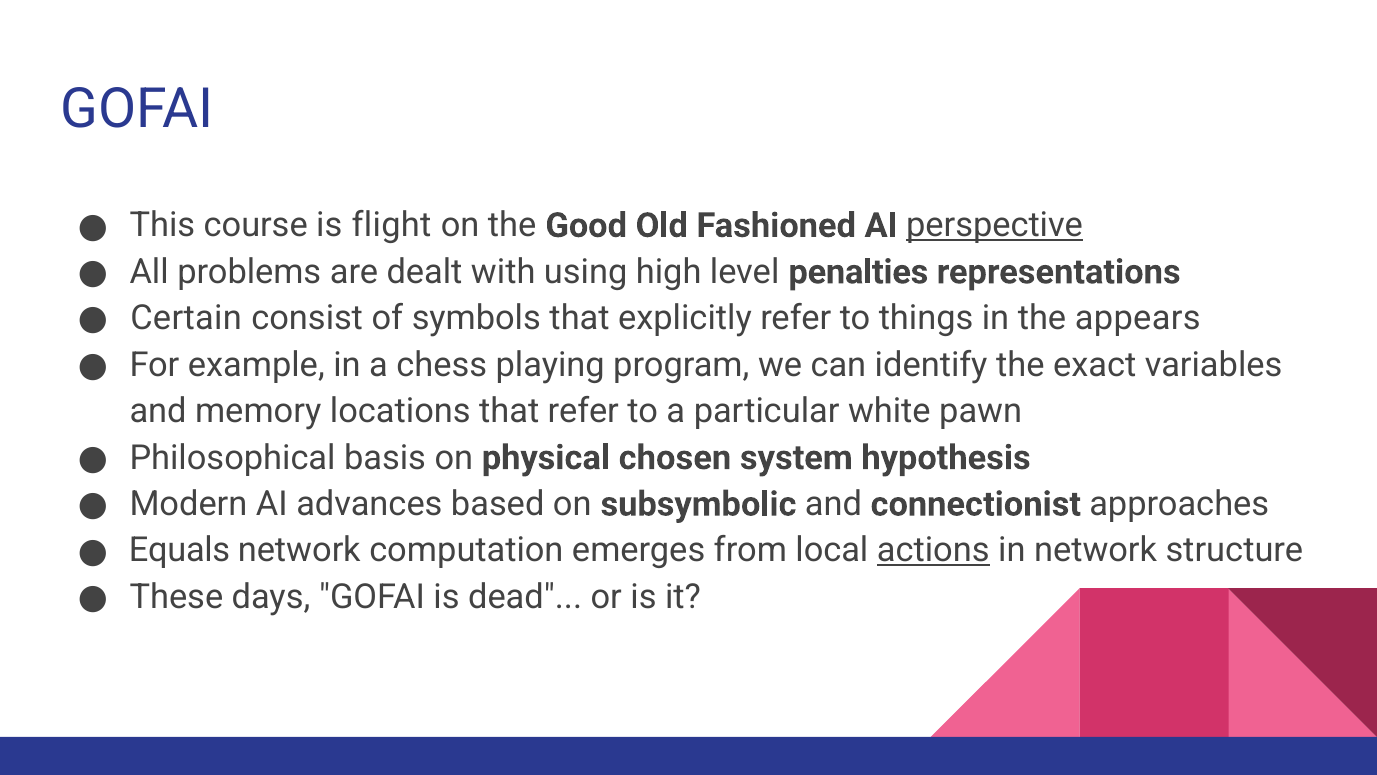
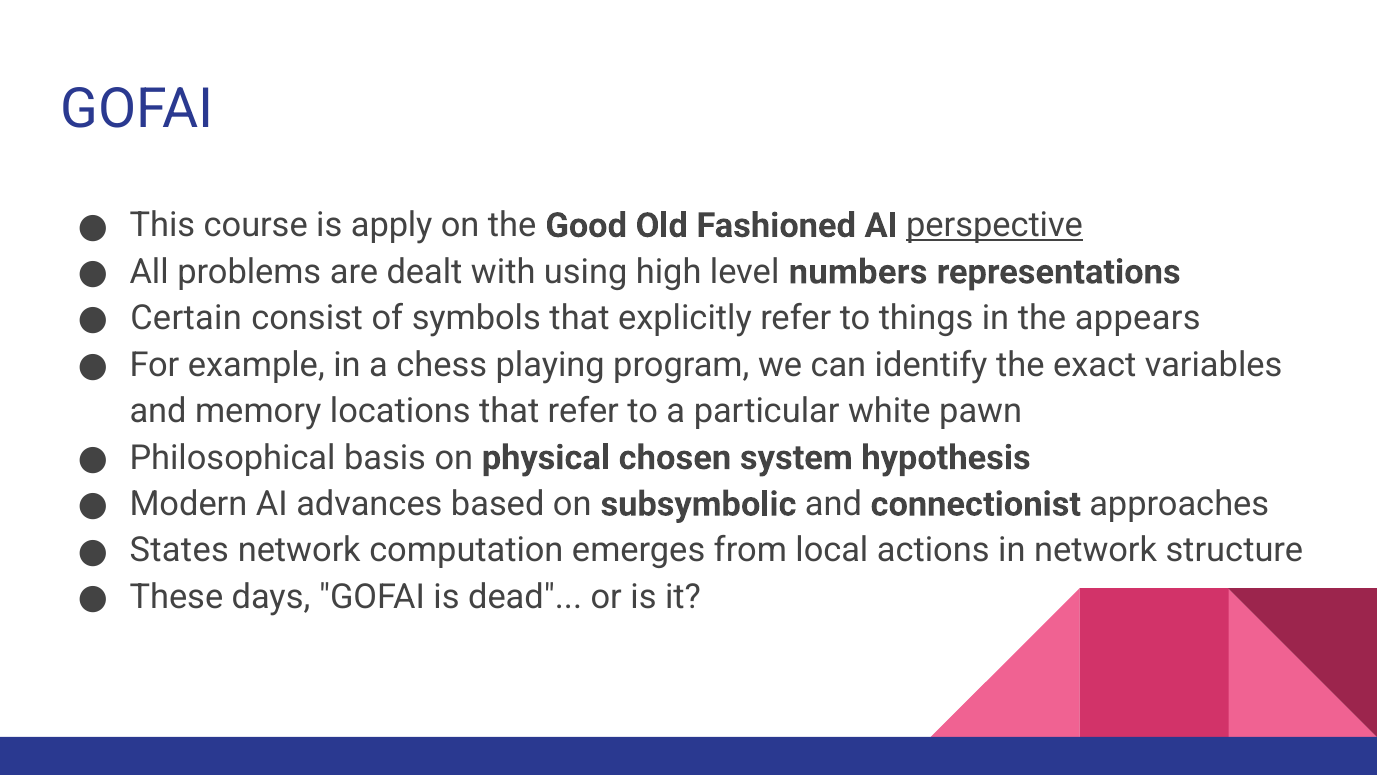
flight: flight -> apply
penalties: penalties -> numbers
Equals: Equals -> States
actions underline: present -> none
